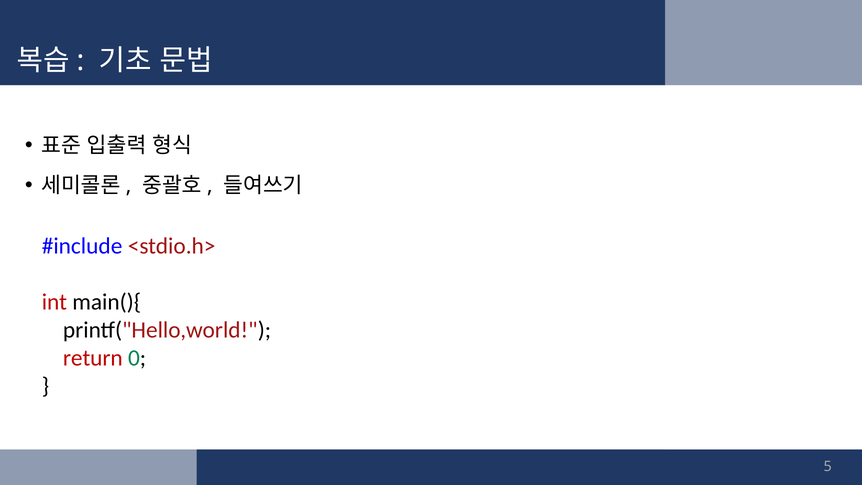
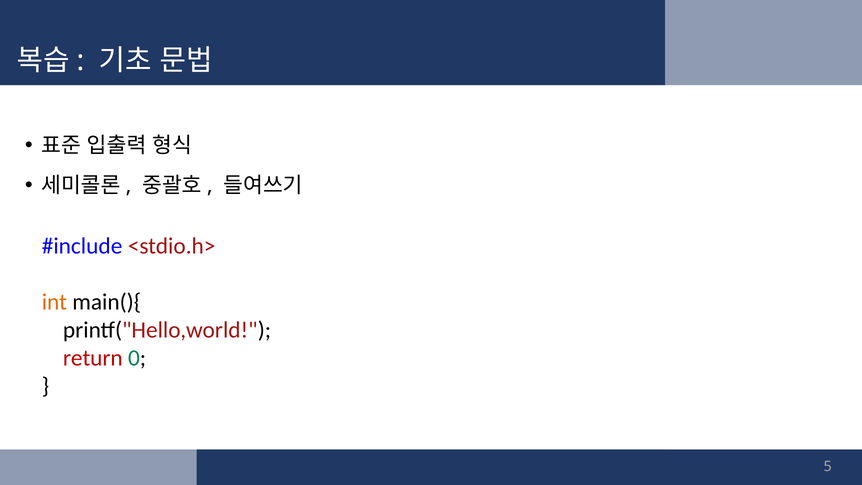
int colour: red -> orange
